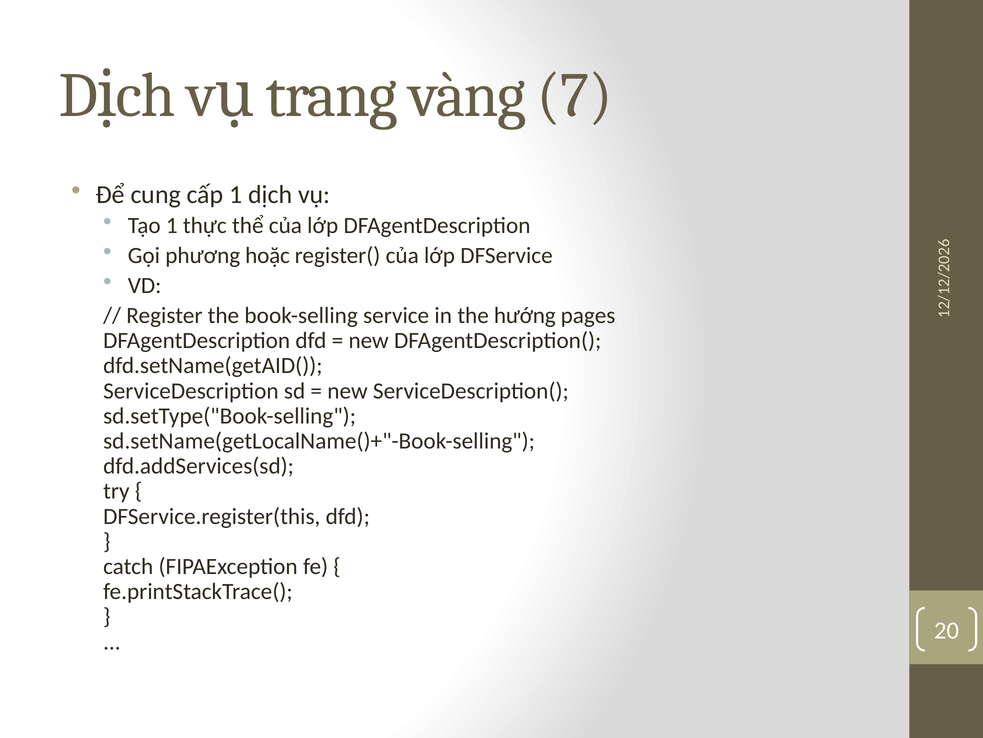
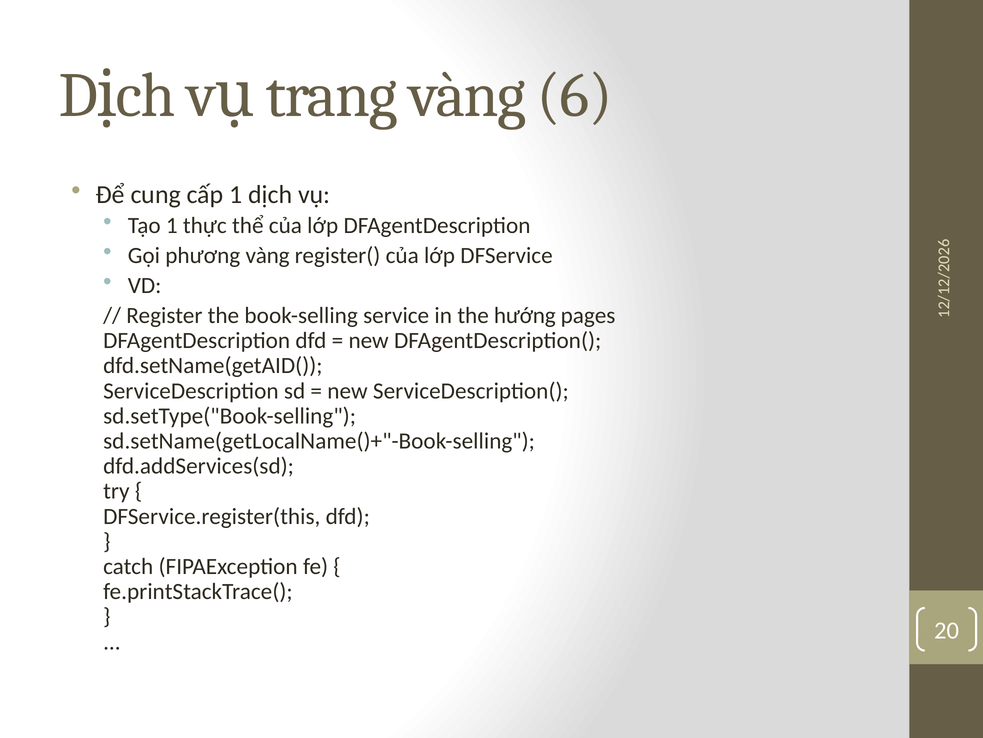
vàng 7: 7 -> 6
phương hoặc: hoặc -> vàng
